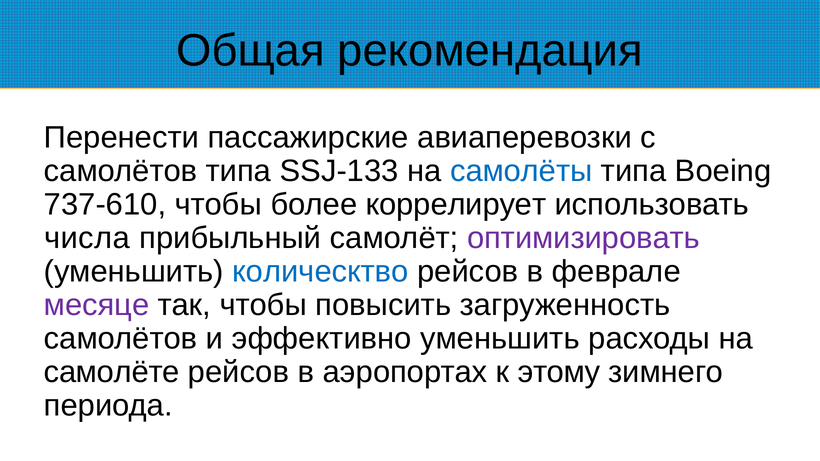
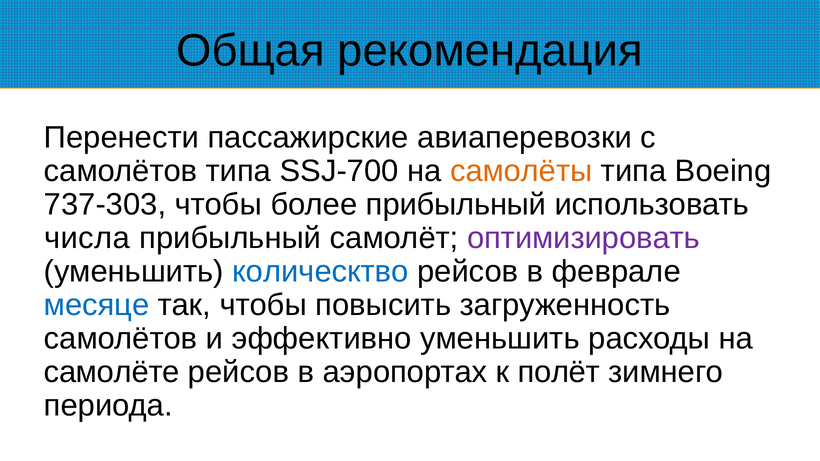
SSJ-133: SSJ-133 -> SSJ-700
самолёты colour: blue -> orange
737-610: 737-610 -> 737-303
более коррелирует: коррелирует -> прибыльный
месяце colour: purple -> blue
этому: этому -> полёт
